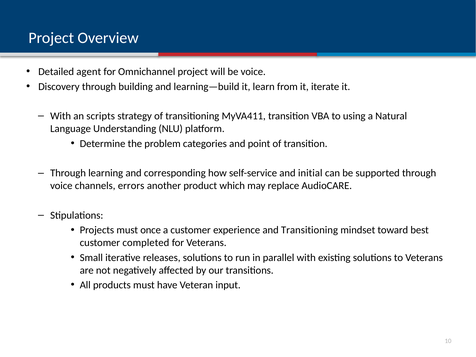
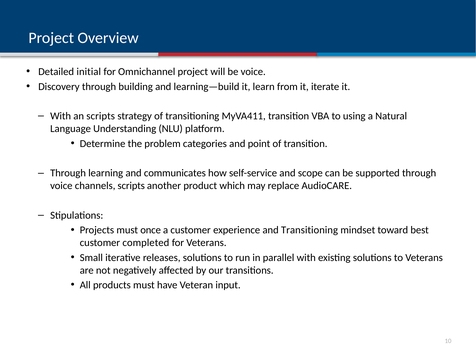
agent: agent -> initial
corresponding: corresponding -> communicates
initial: initial -> scope
channels errors: errors -> scripts
